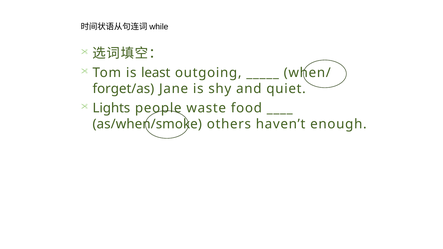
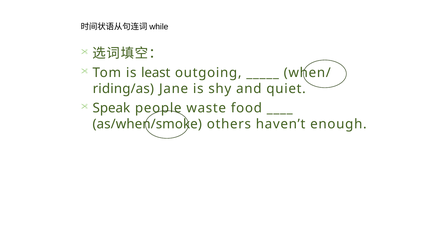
forget/as: forget/as -> riding/as
Lights: Lights -> Speak
